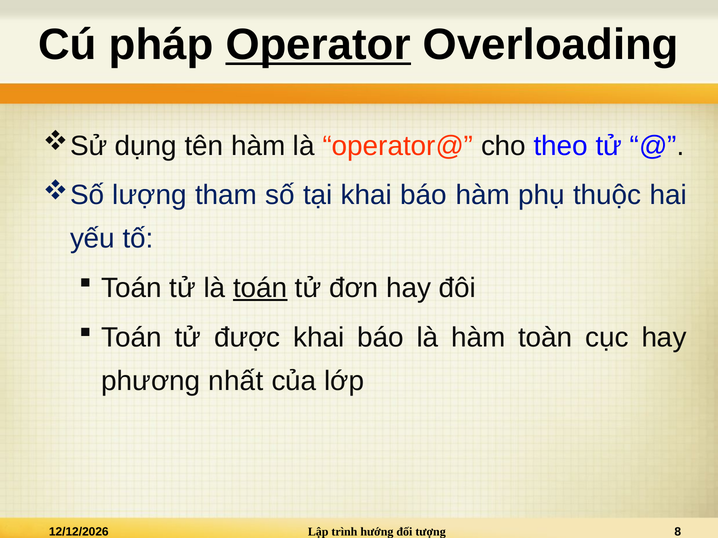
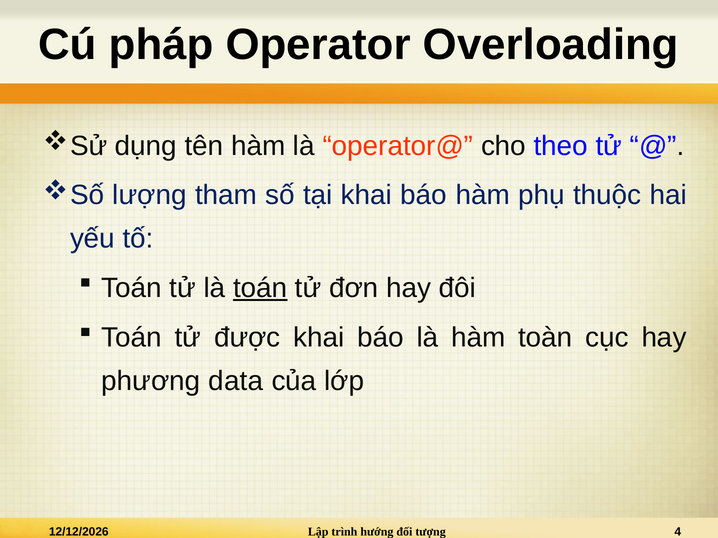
Operator underline: present -> none
nhất: nhất -> data
8: 8 -> 4
